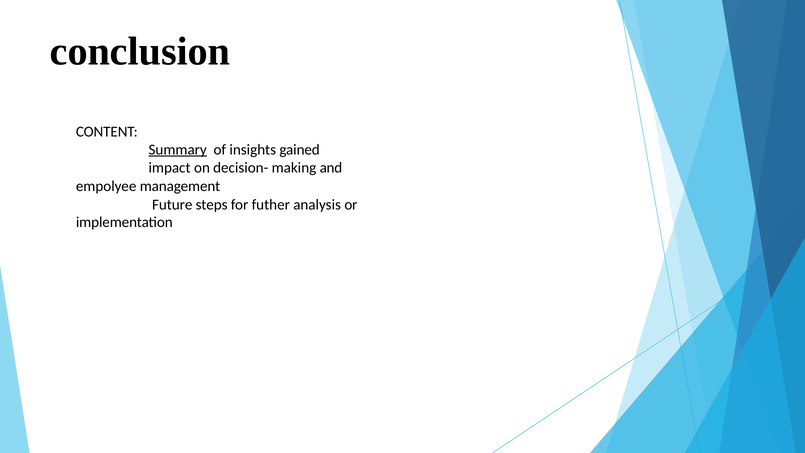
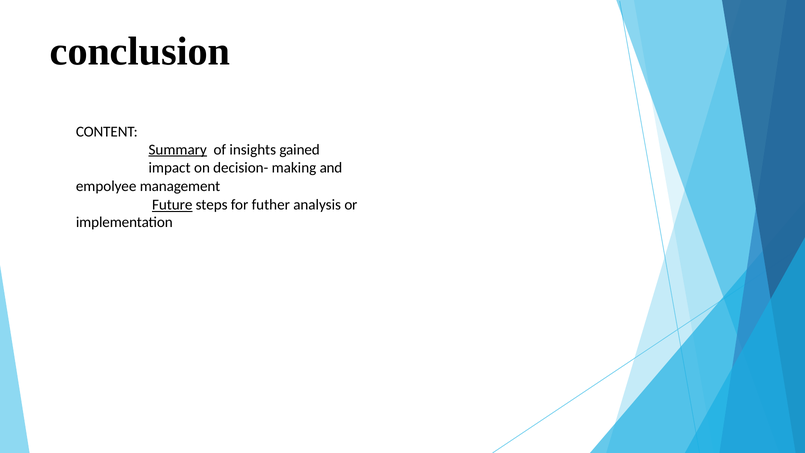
Future underline: none -> present
